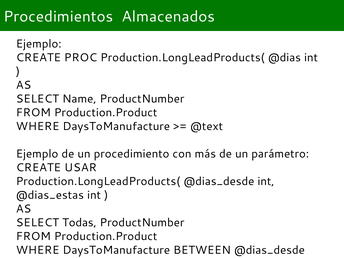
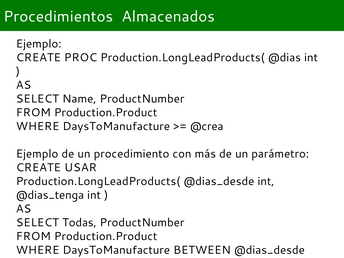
@text: @text -> @crea
@dias_estas: @dias_estas -> @dias_tenga
